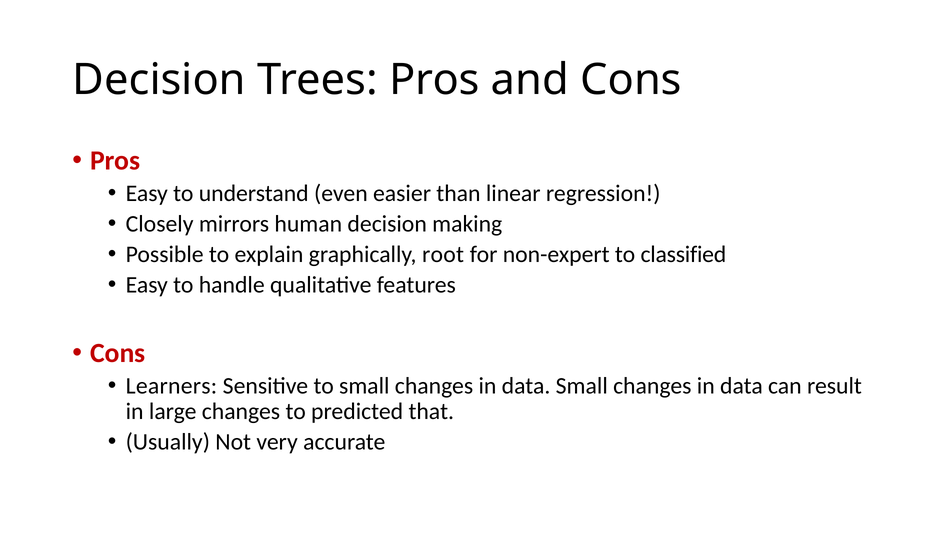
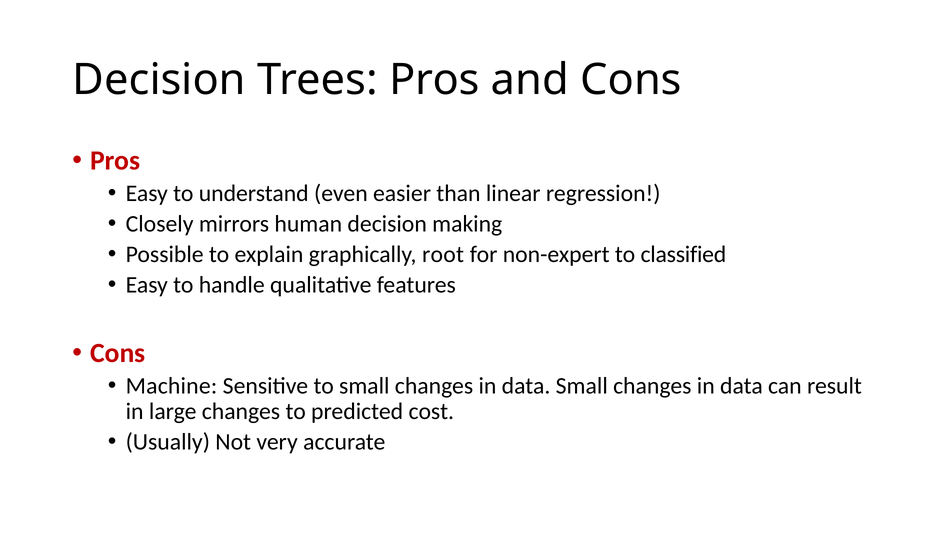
Learners: Learners -> Machine
that: that -> cost
